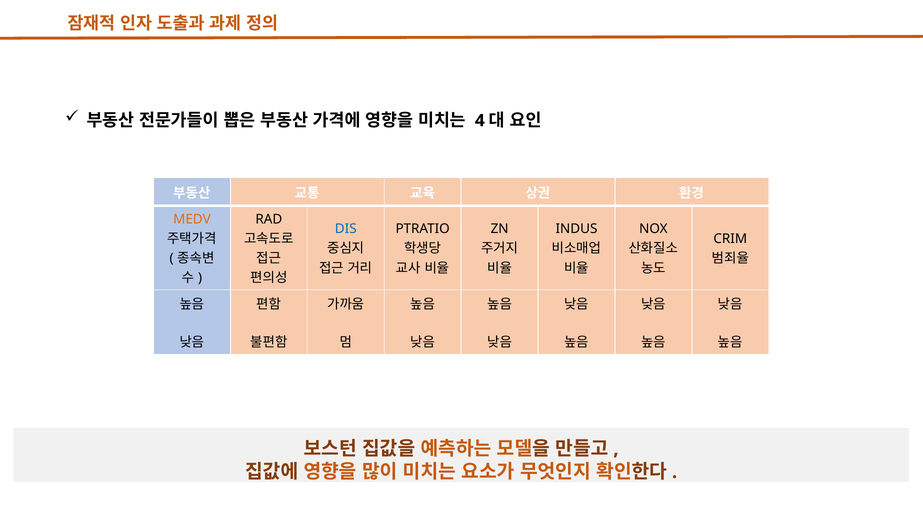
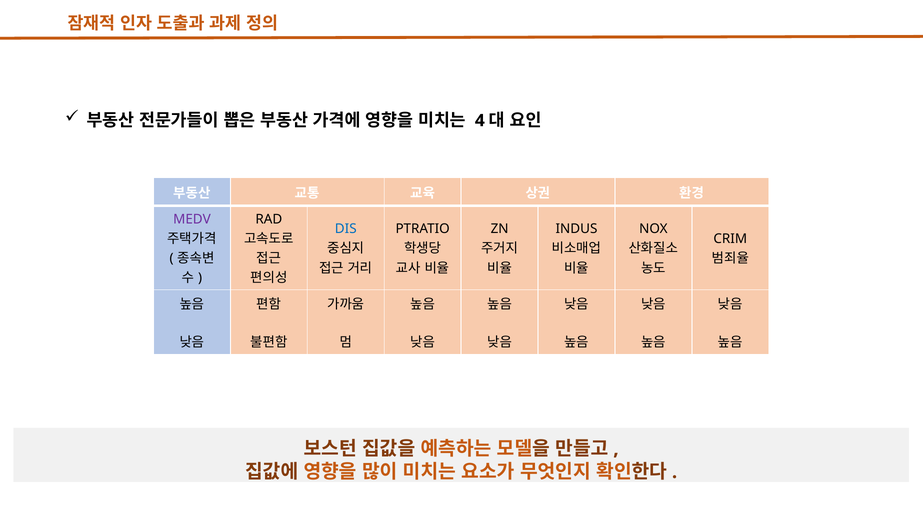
MEDV colour: orange -> purple
